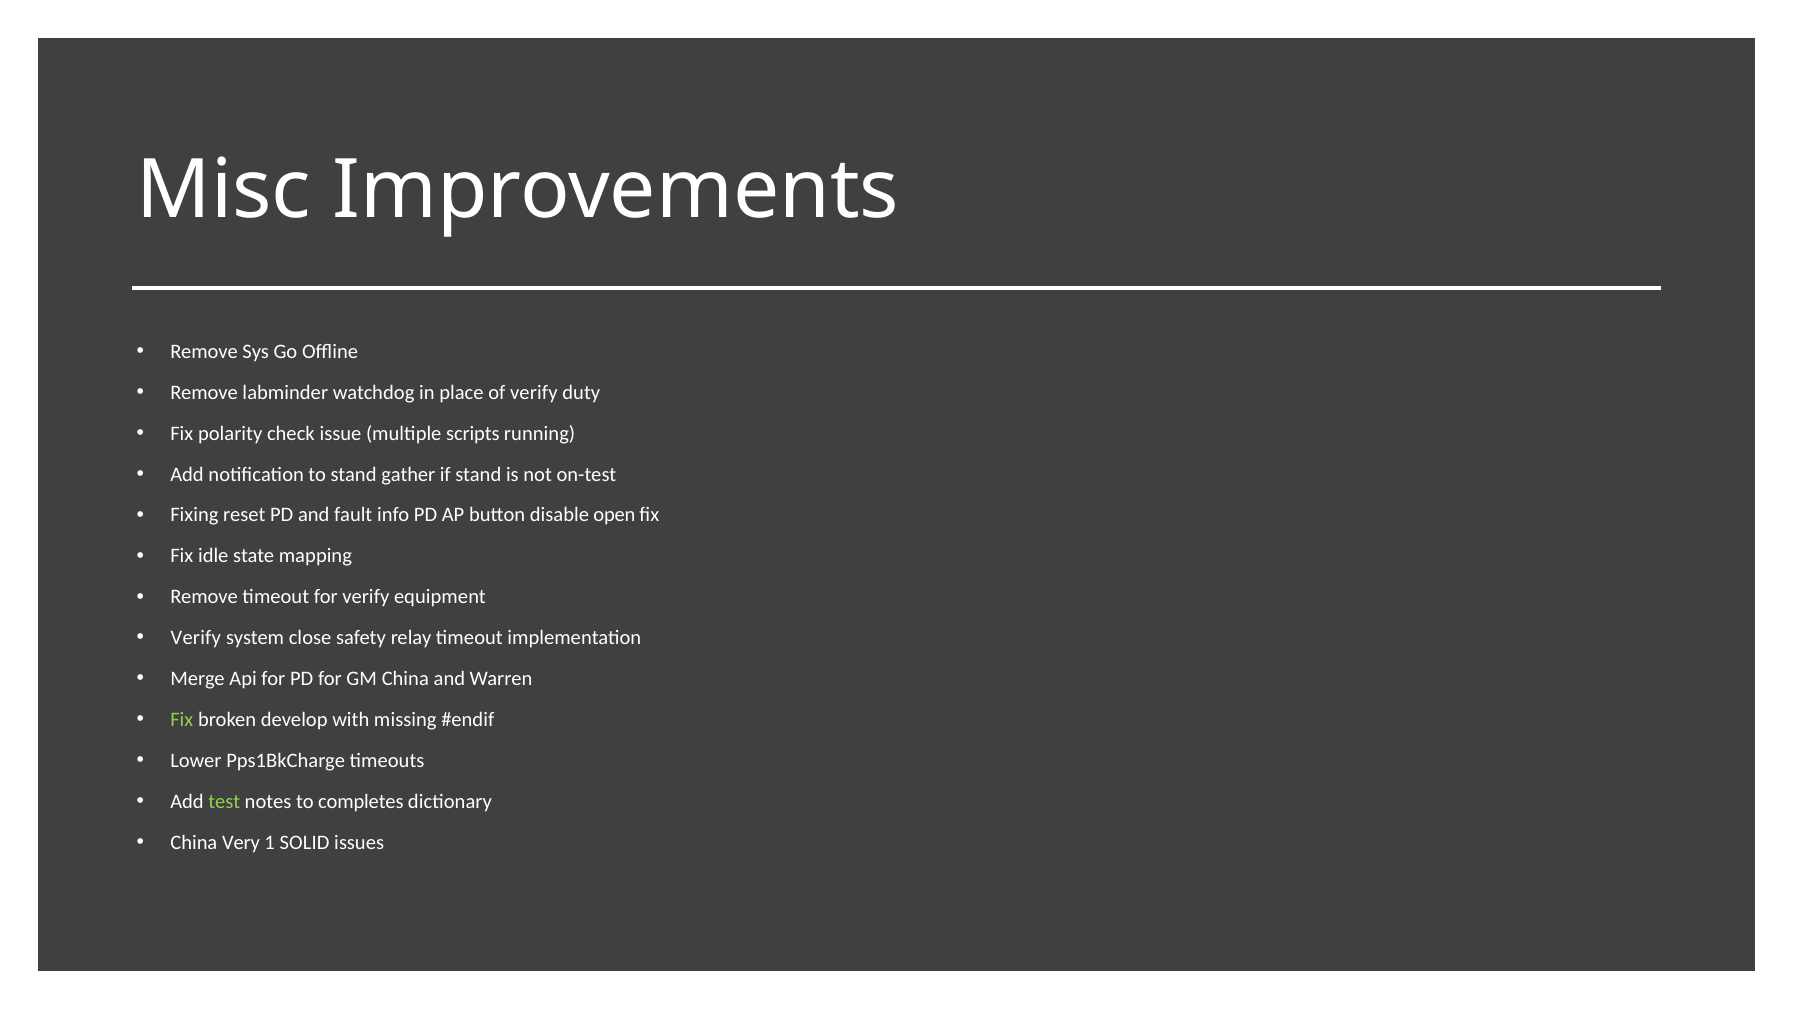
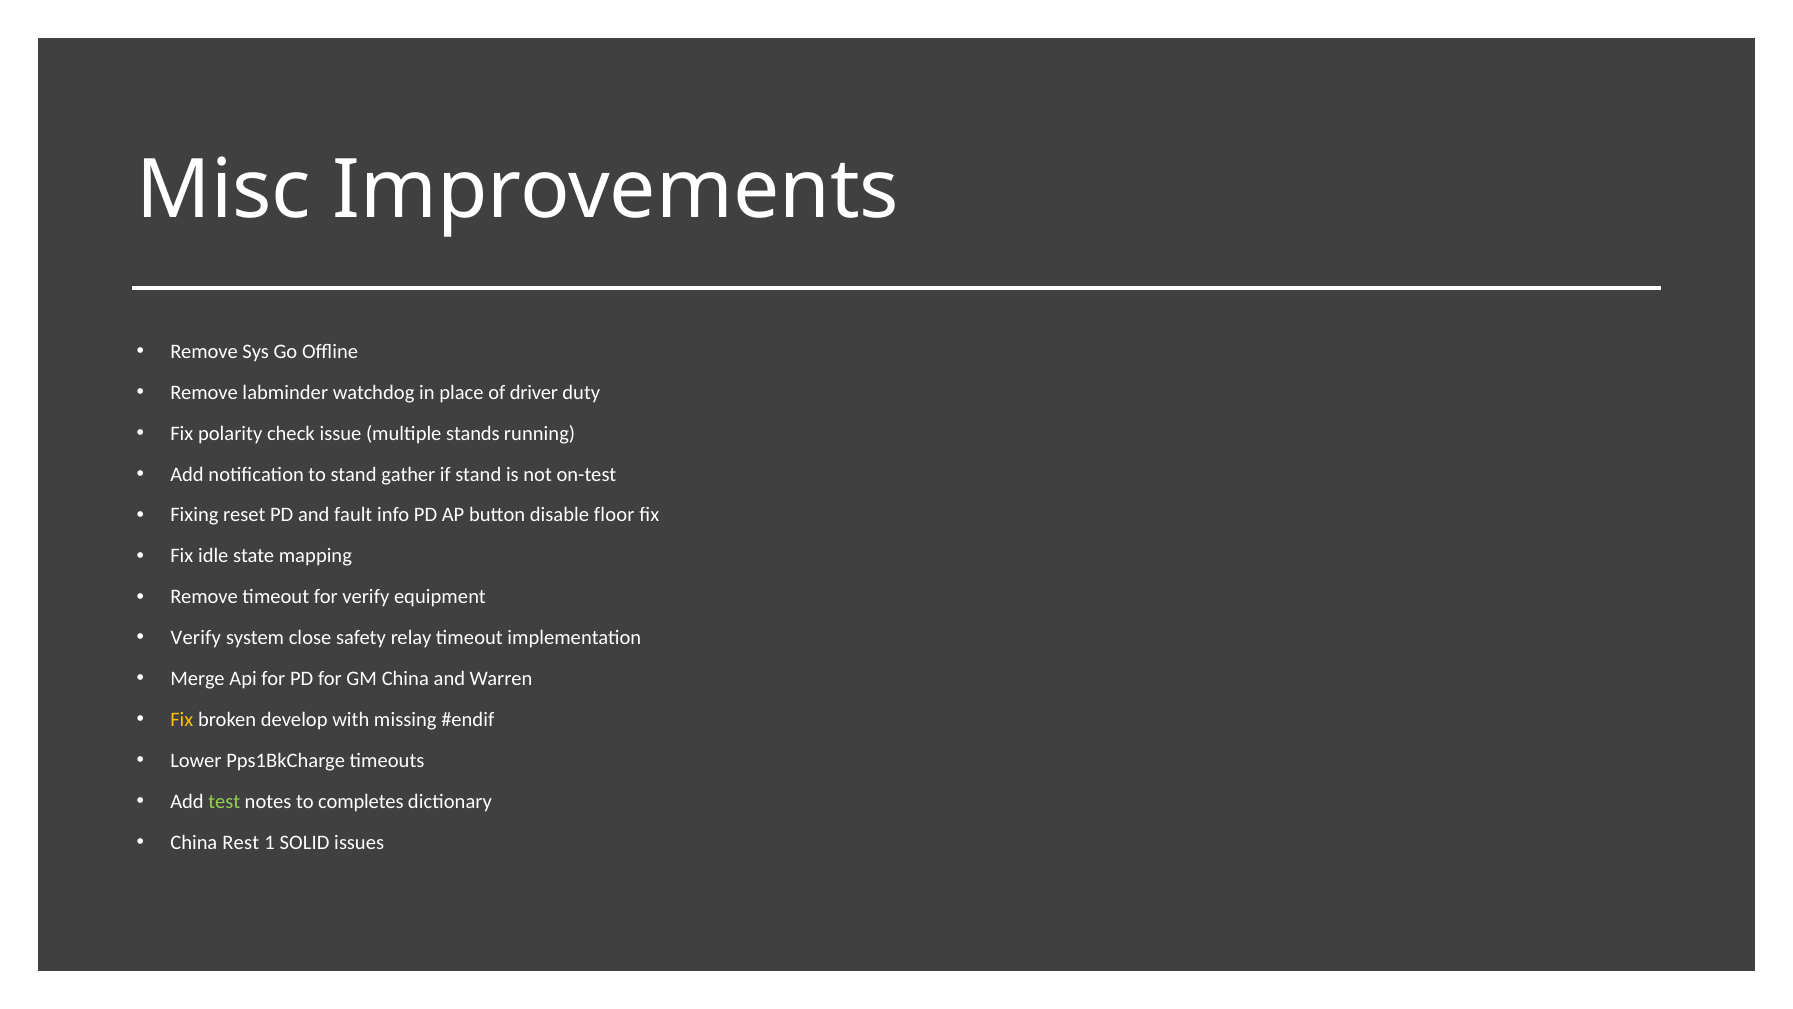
of verify: verify -> driver
scripts: scripts -> stands
open: open -> floor
Fix at (182, 719) colour: light green -> yellow
Very: Very -> Rest
